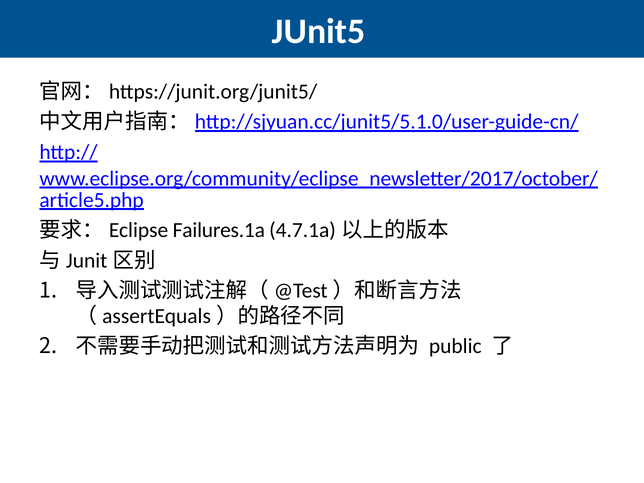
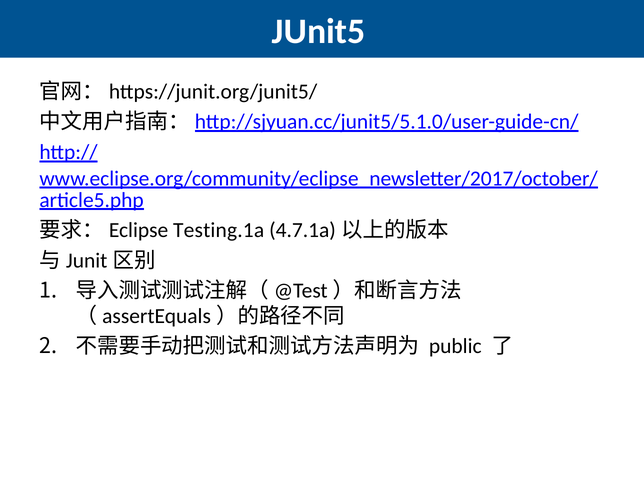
Failures.1a: Failures.1a -> Testing.1a
